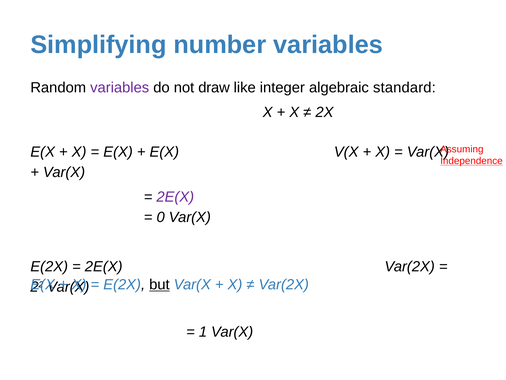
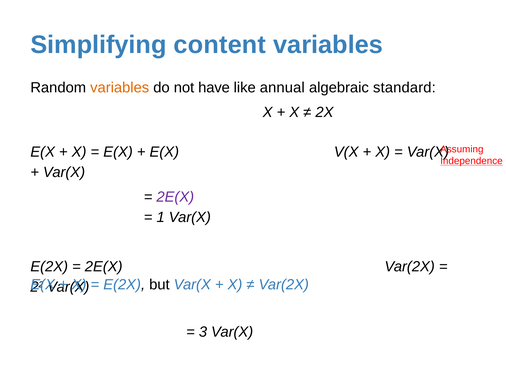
number: number -> content
variables at (120, 88) colour: purple -> orange
draw: draw -> have
integer: integer -> annual
0: 0 -> 1
but underline: present -> none
1: 1 -> 3
